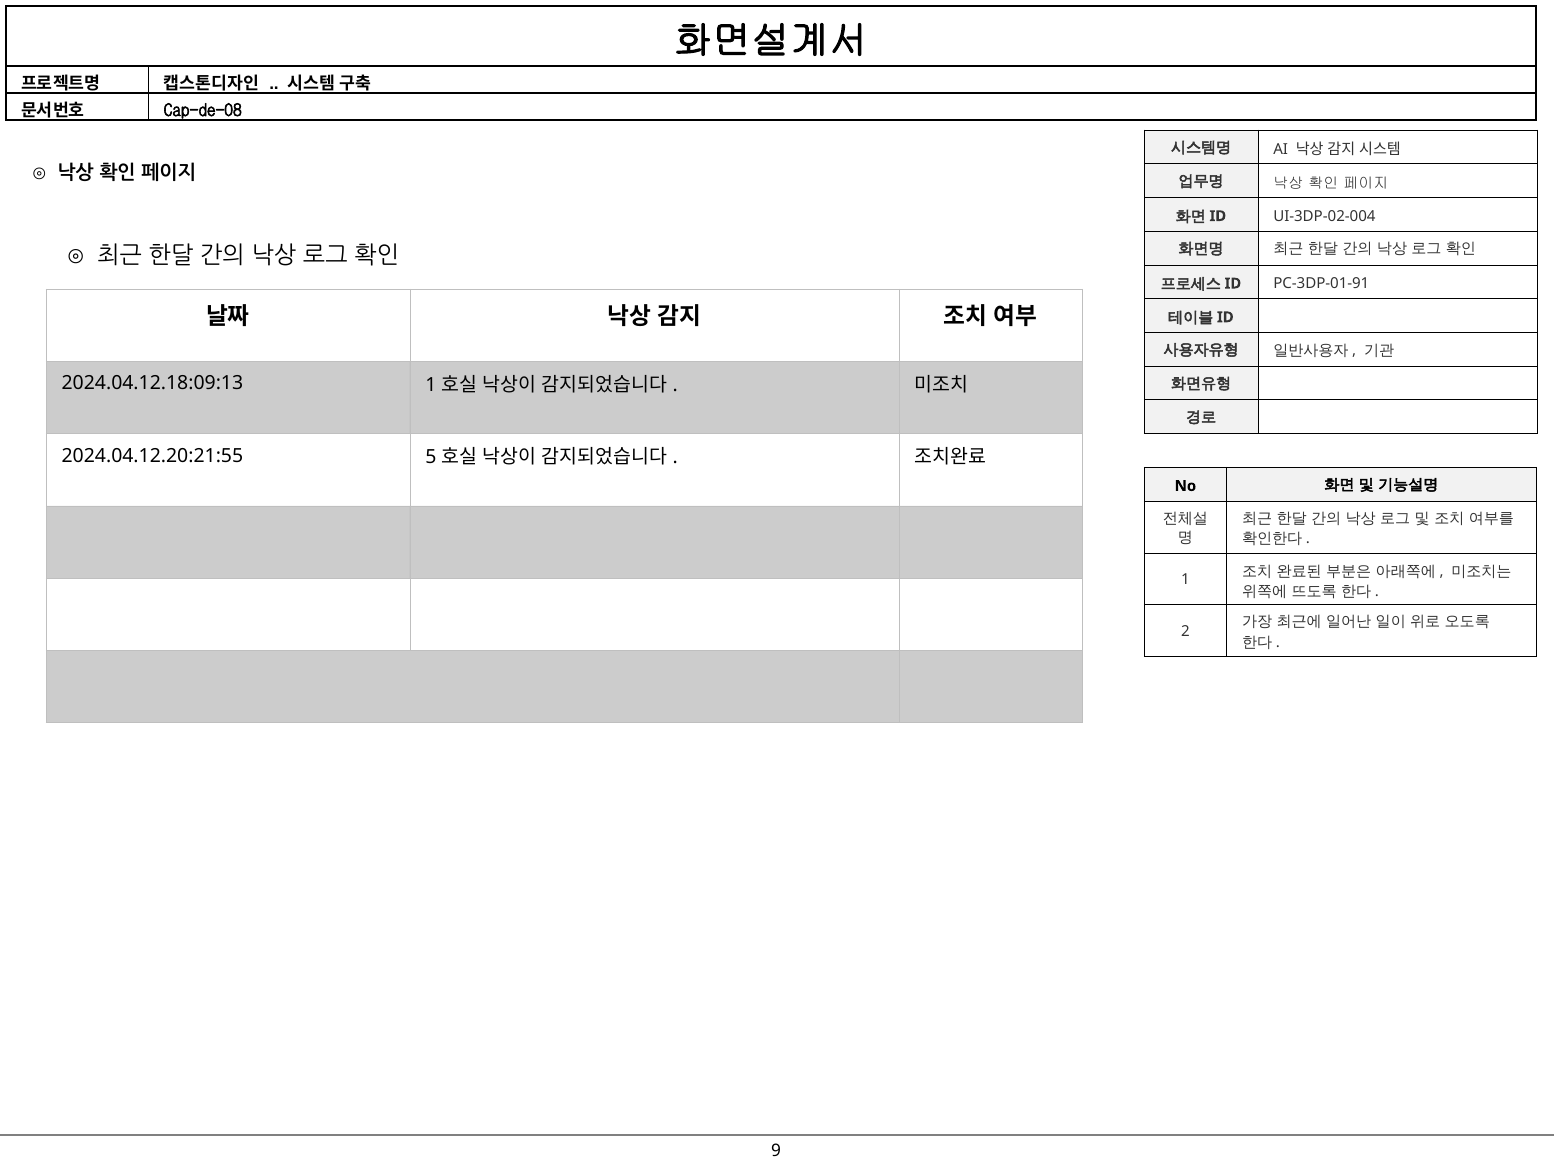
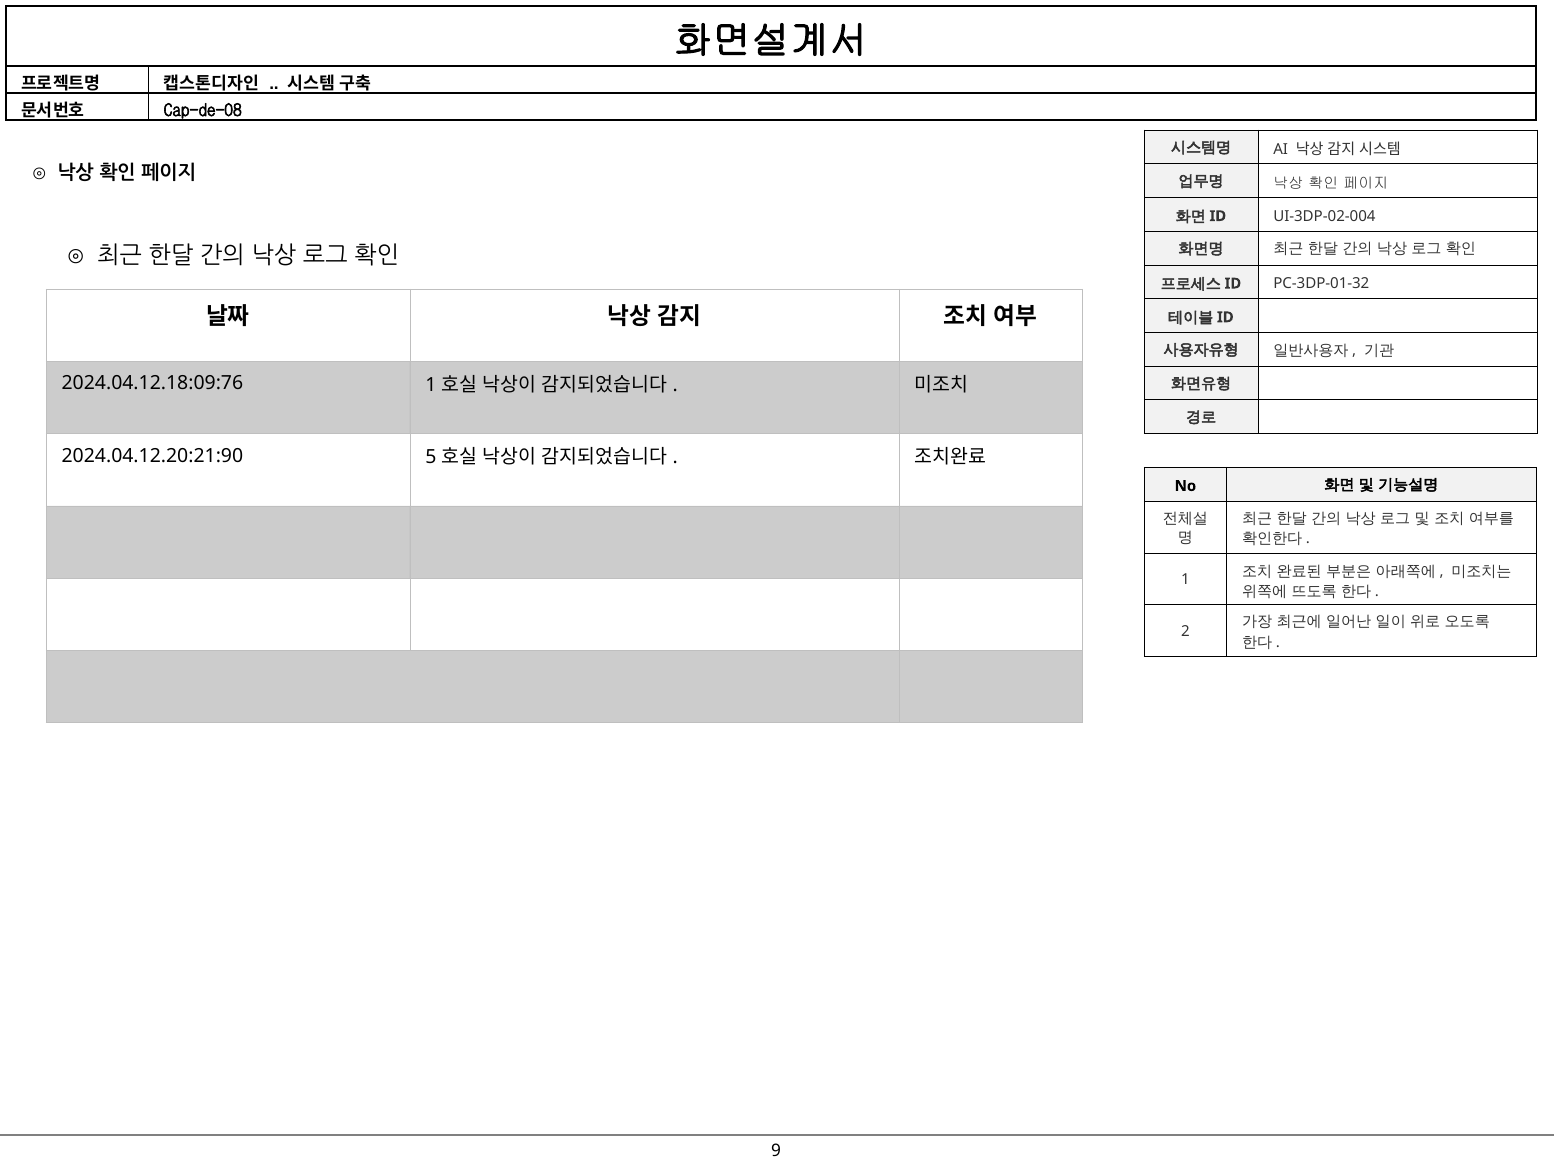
PC-3DP-01-91: PC-3DP-01-91 -> PC-3DP-01-32
2024.04.12.18:09:13: 2024.04.12.18:09:13 -> 2024.04.12.18:09:76
2024.04.12.20:21:55: 2024.04.12.20:21:55 -> 2024.04.12.20:21:90
